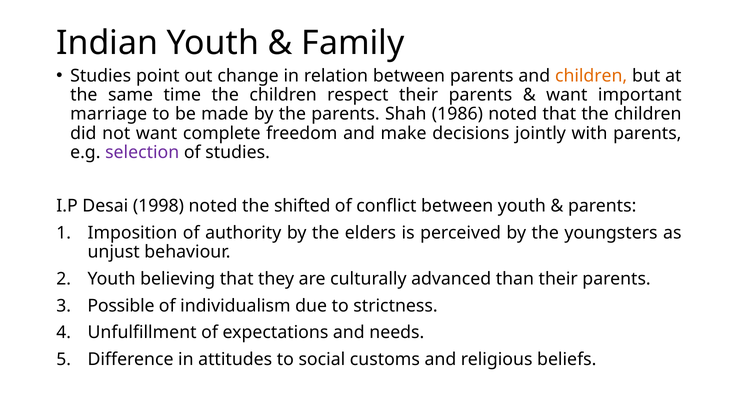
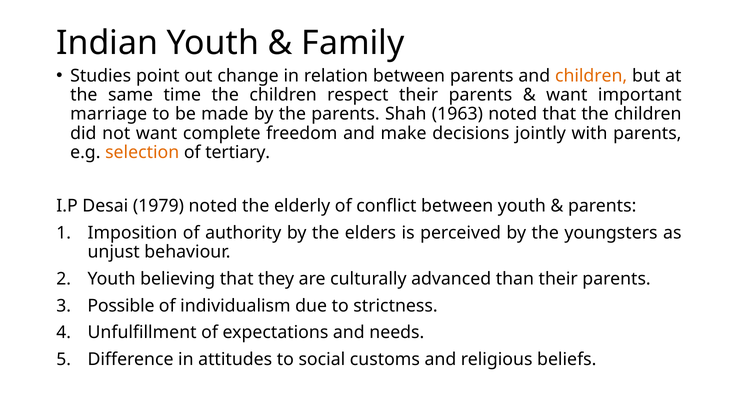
1986: 1986 -> 1963
selection colour: purple -> orange
of studies: studies -> tertiary
1998: 1998 -> 1979
shifted: shifted -> elderly
